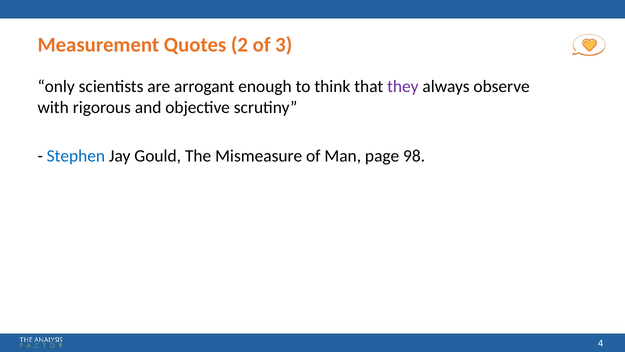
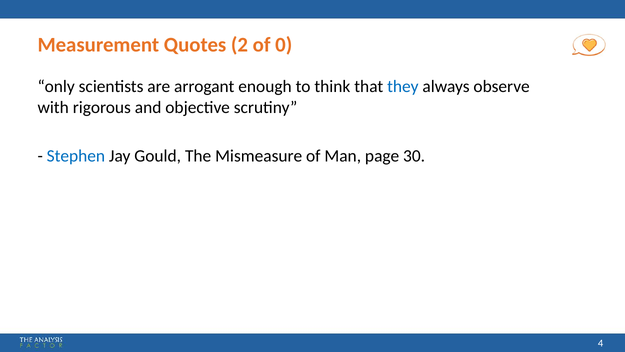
3: 3 -> 0
they colour: purple -> blue
98: 98 -> 30
